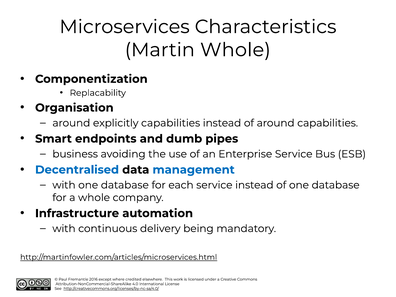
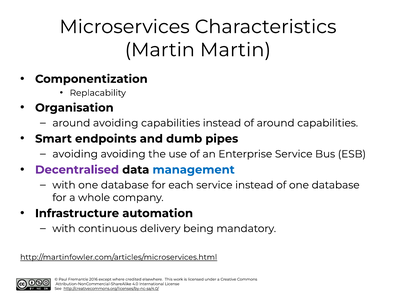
Martin Whole: Whole -> Martin
around explicitly: explicitly -> avoiding
business at (75, 154): business -> avoiding
Decentralised colour: blue -> purple
